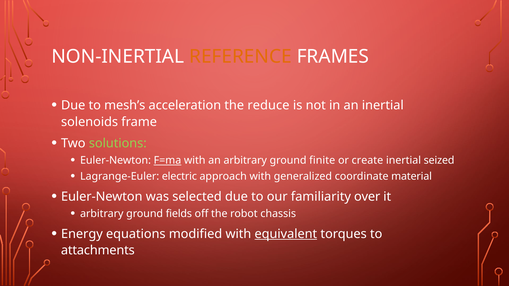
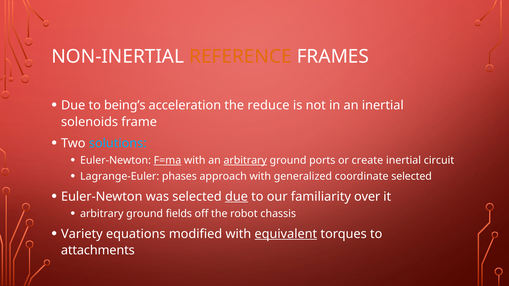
mesh’s: mesh’s -> being’s
solutions colour: light green -> light blue
arbitrary at (245, 161) underline: none -> present
finite: finite -> ports
seized: seized -> circuit
electric: electric -> phases
coordinate material: material -> selected
due at (236, 197) underline: none -> present
Energy: Energy -> Variety
